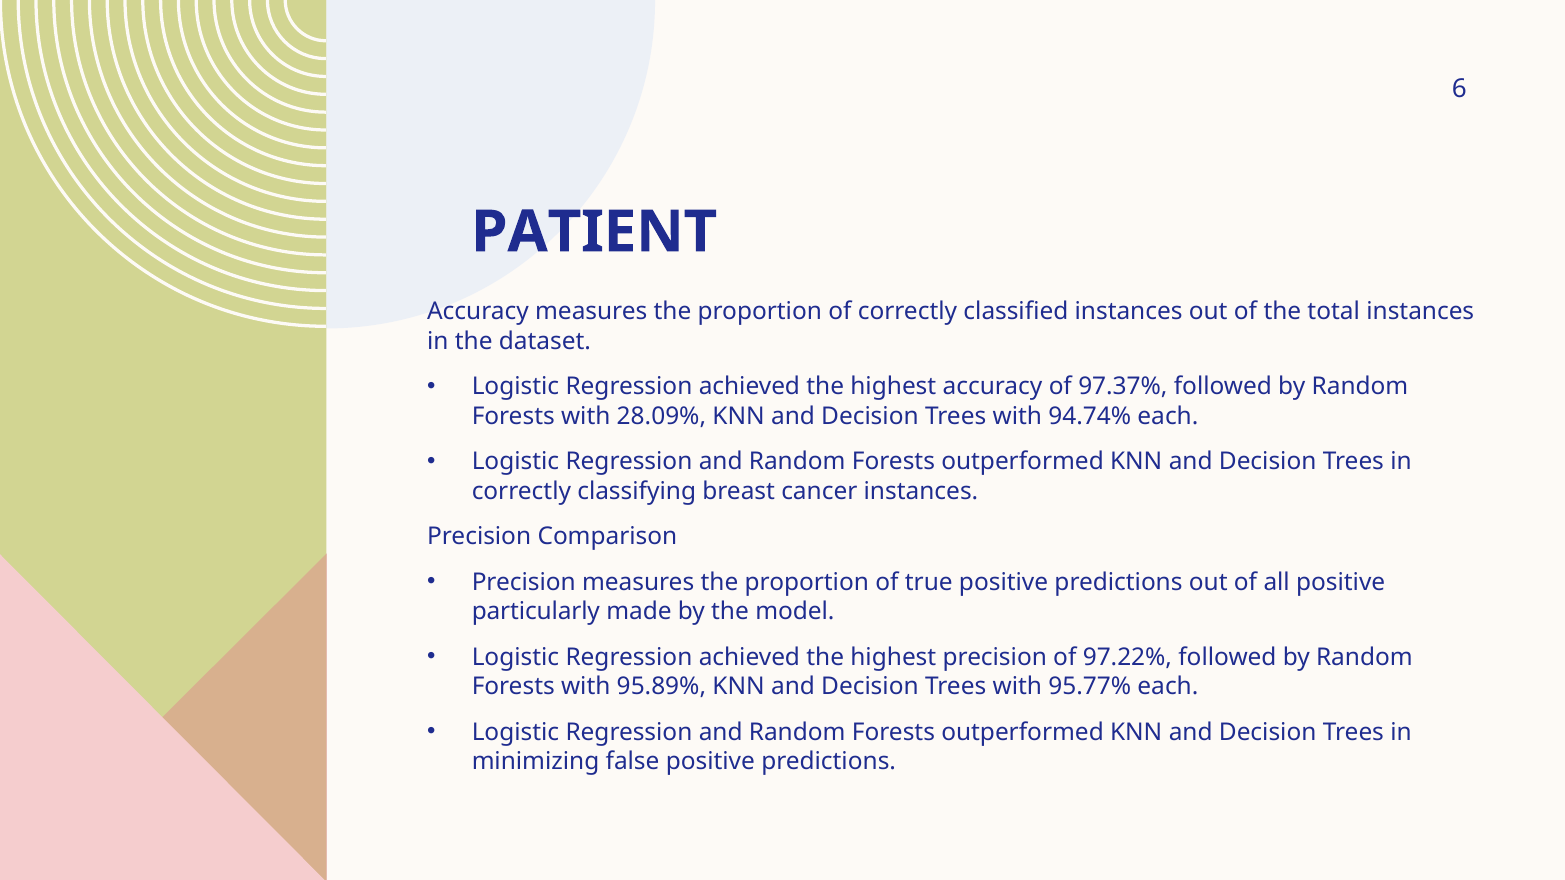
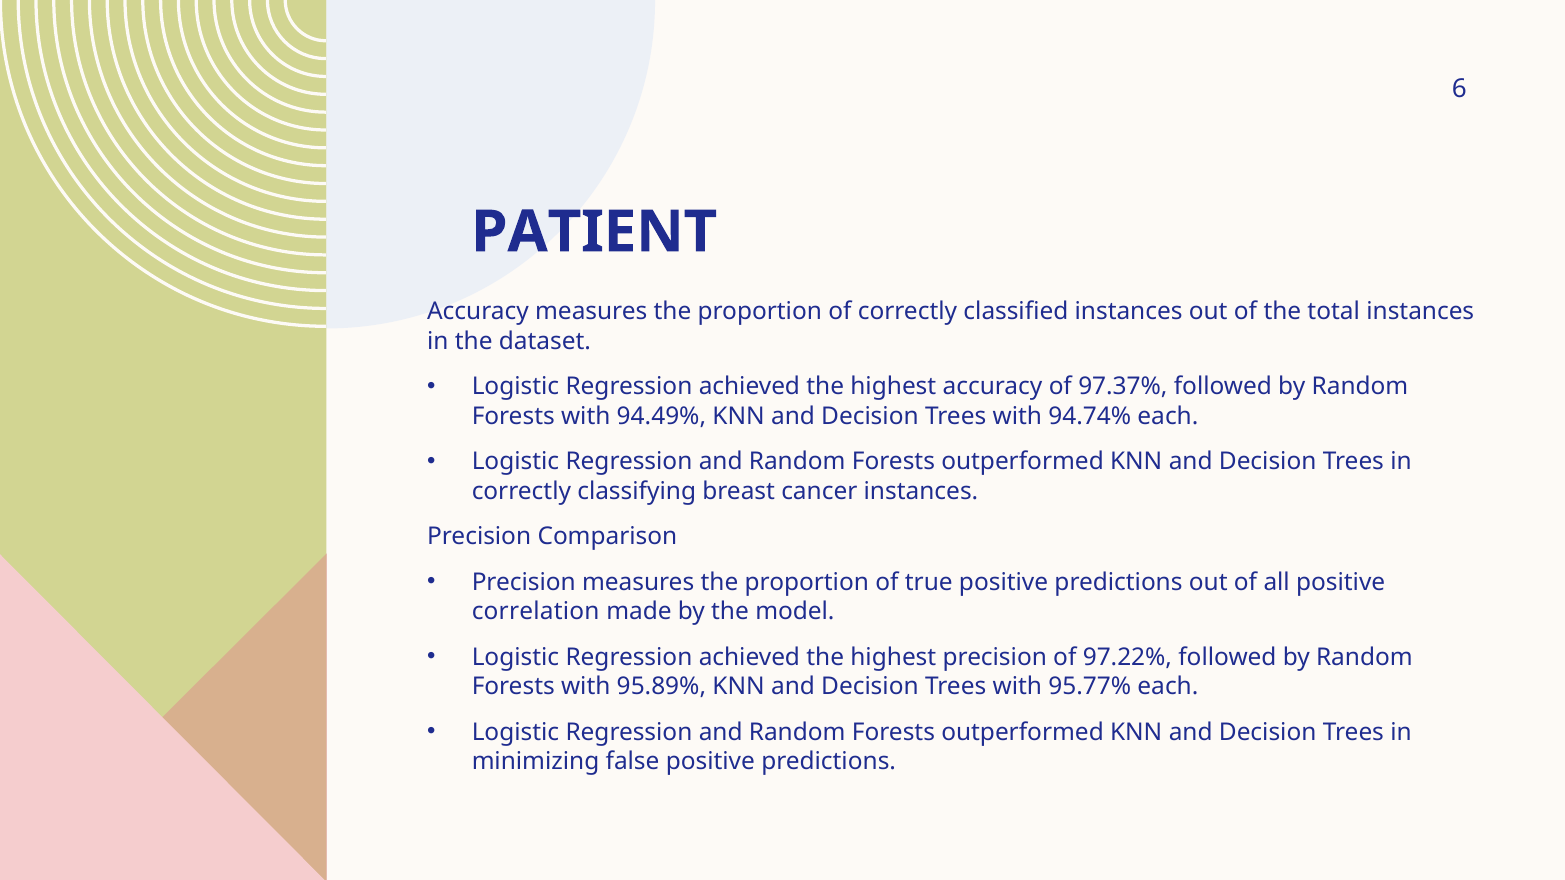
28.09%: 28.09% -> 94.49%
particularly: particularly -> correlation
